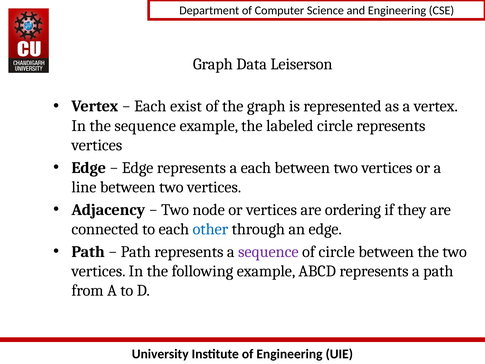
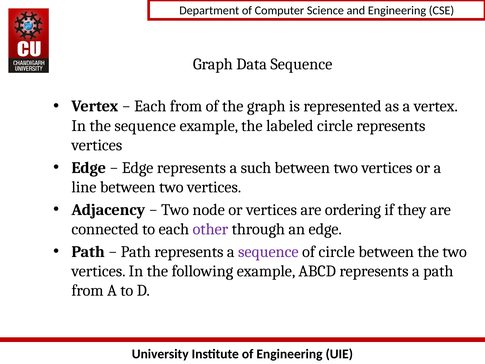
Data Leiserson: Leiserson -> Sequence
Each exist: exist -> from
a each: each -> such
other colour: blue -> purple
